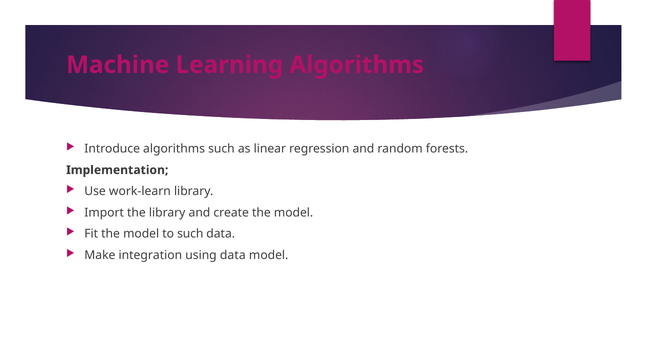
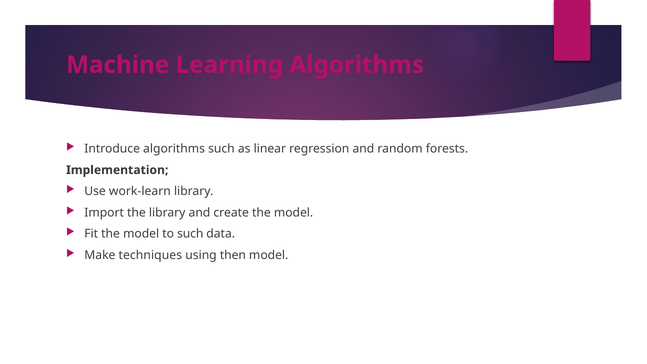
integration: integration -> techniques
using data: data -> then
